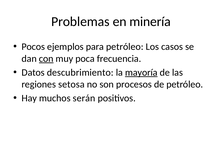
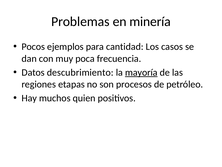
para petróleo: petróleo -> cantidad
con underline: present -> none
setosa: setosa -> etapas
serán: serán -> quien
